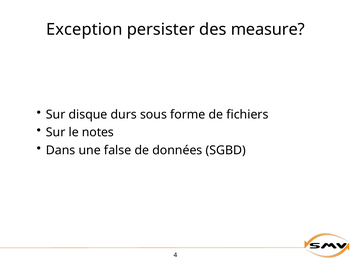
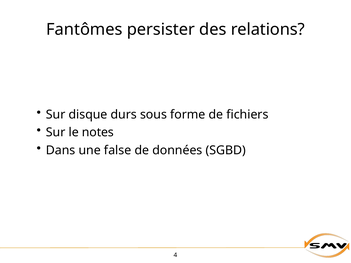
Exception: Exception -> Fantômes
measure: measure -> relations
